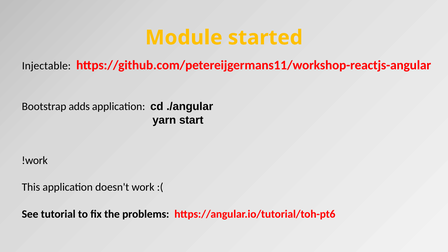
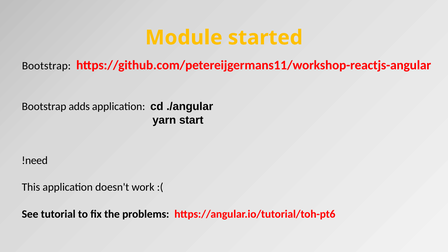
Injectable at (46, 66): Injectable -> Bootstrap
!work: !work -> !need
